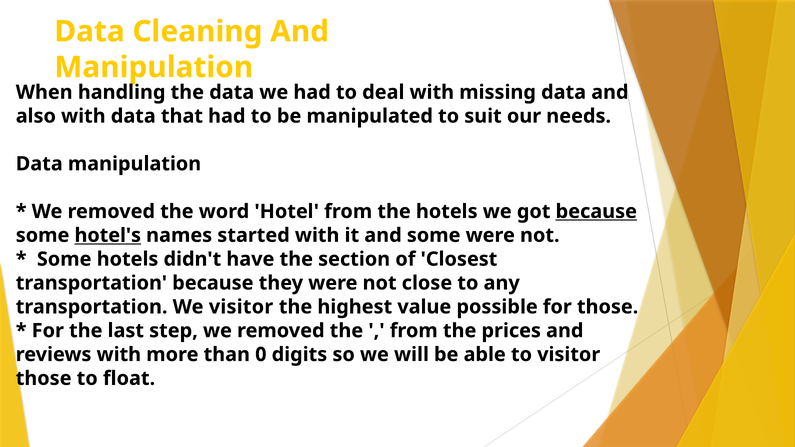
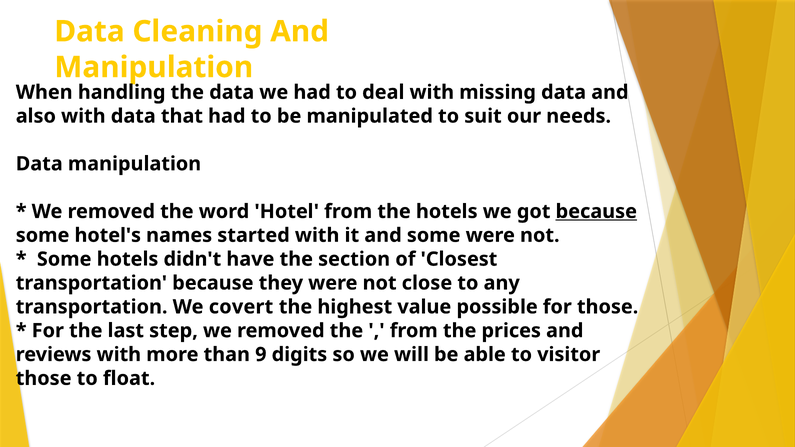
hotel's underline: present -> none
We visitor: visitor -> covert
0: 0 -> 9
